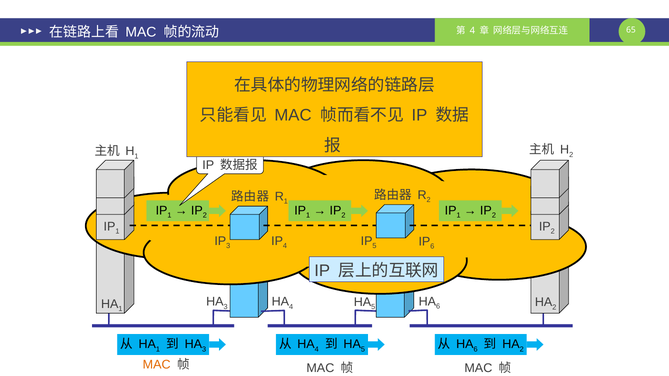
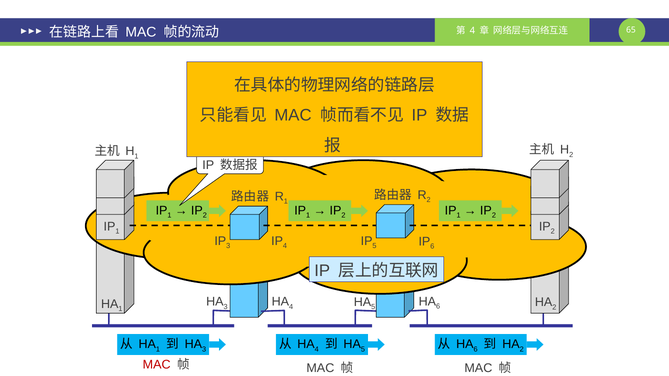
MAC at (157, 365) colour: orange -> red
